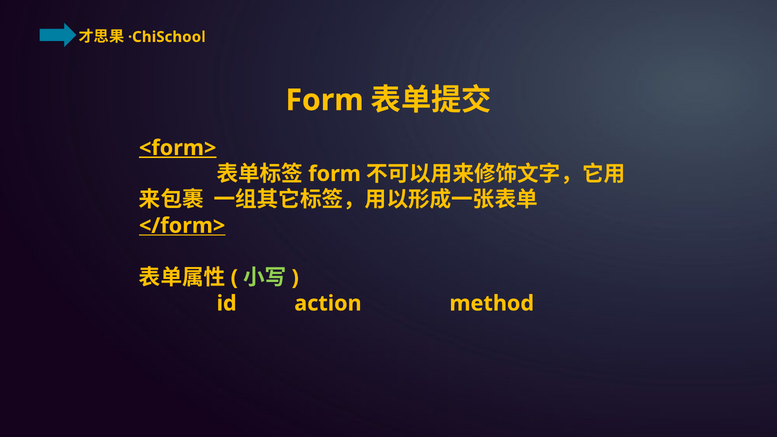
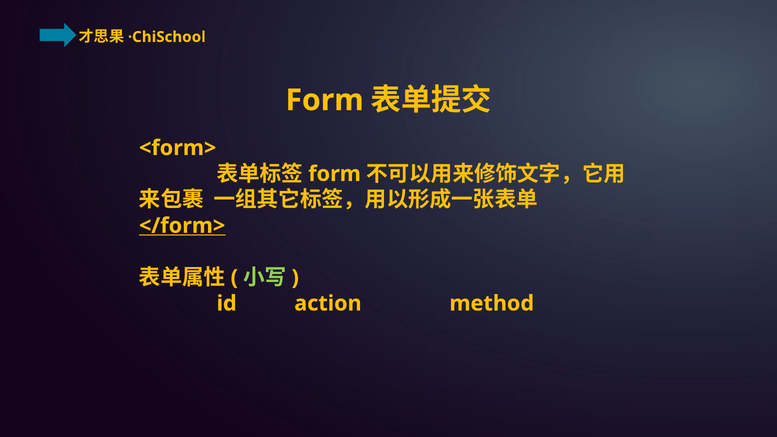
<form> underline: present -> none
